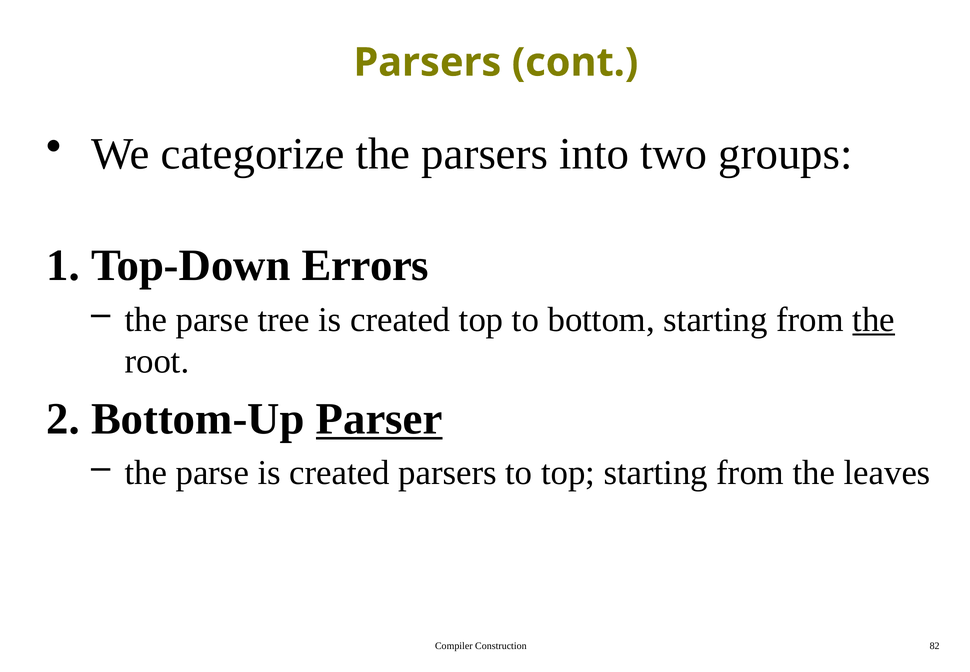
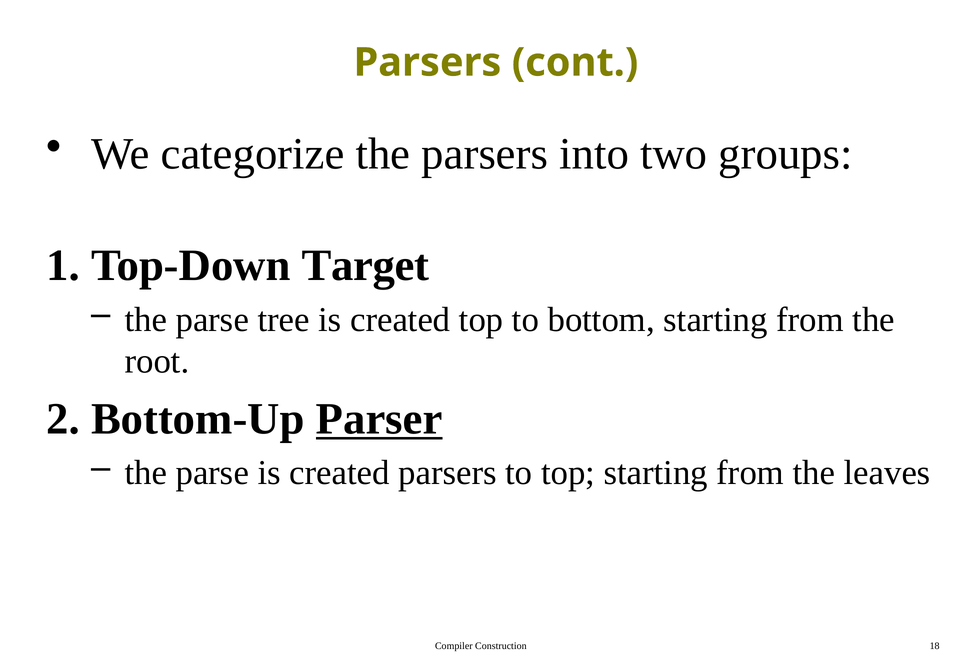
Errors: Errors -> Target
the at (874, 319) underline: present -> none
82: 82 -> 18
